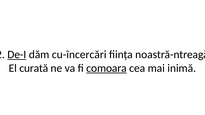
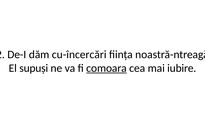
De-I underline: present -> none
curată: curată -> supuși
inimă: inimă -> iubire
